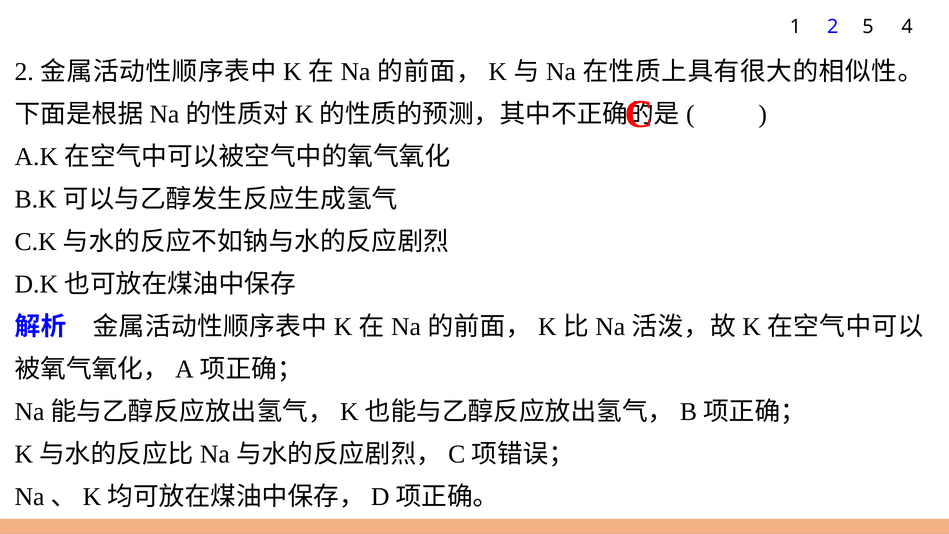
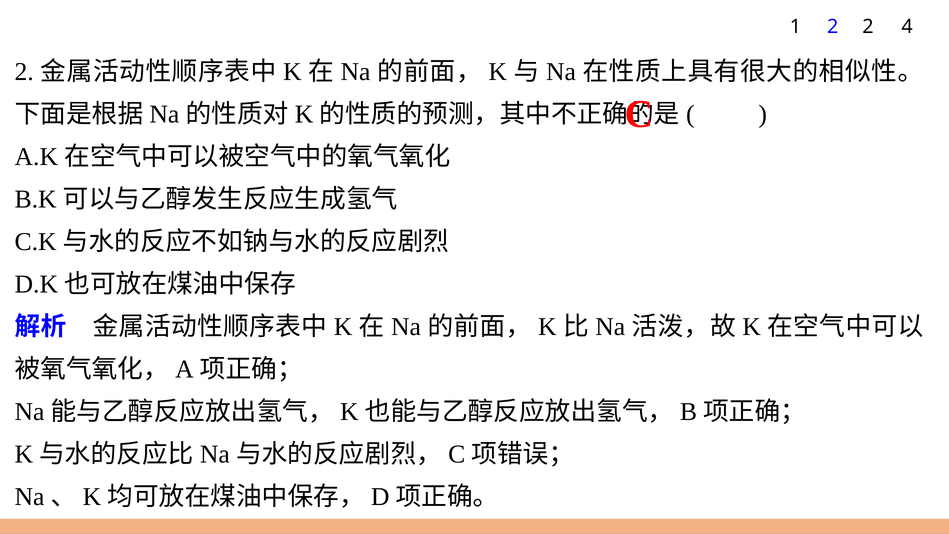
2 5: 5 -> 2
